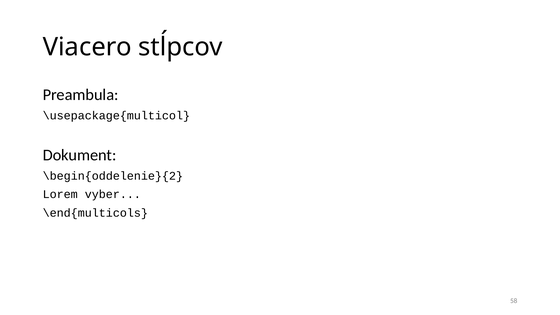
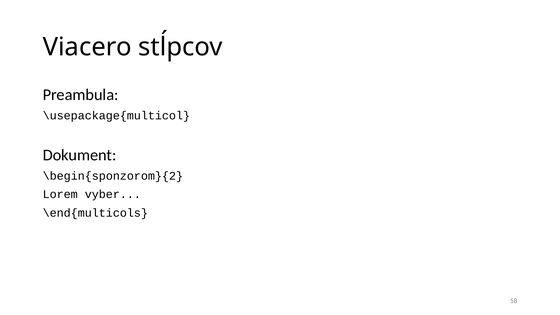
\begin{oddelenie}{2: \begin{oddelenie}{2 -> \begin{sponzorom}{2
